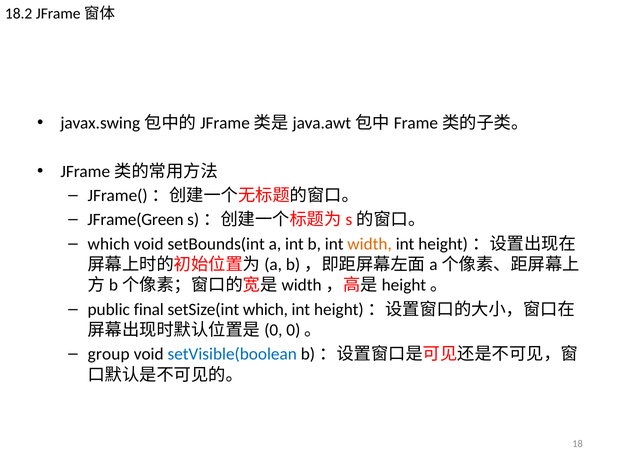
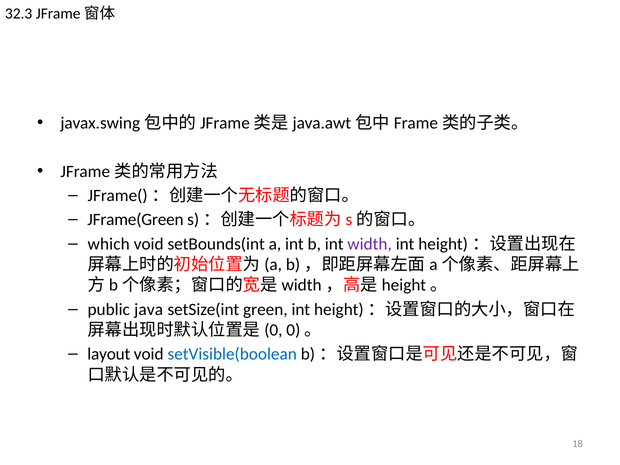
18.2: 18.2 -> 32.3
width colour: orange -> purple
final: final -> java
setSize(int which: which -> green
group: group -> layout
